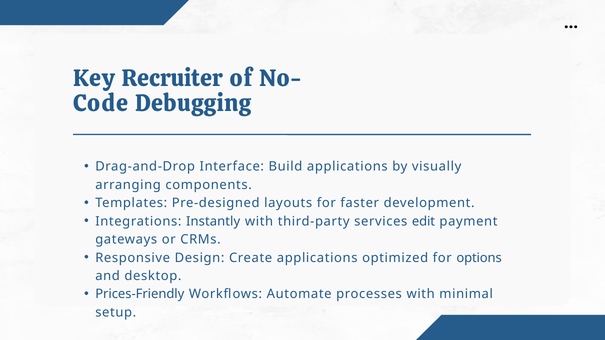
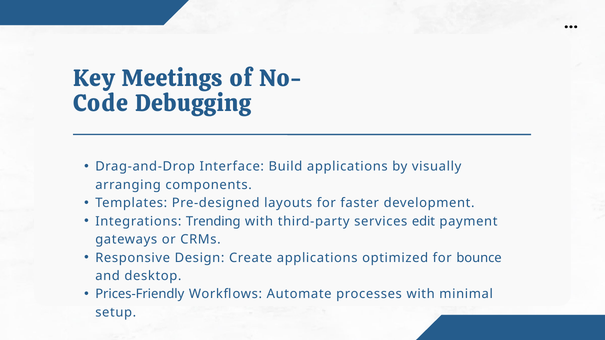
Recruiter: Recruiter -> Meetings
Instantly: Instantly -> Trending
options: options -> bounce
